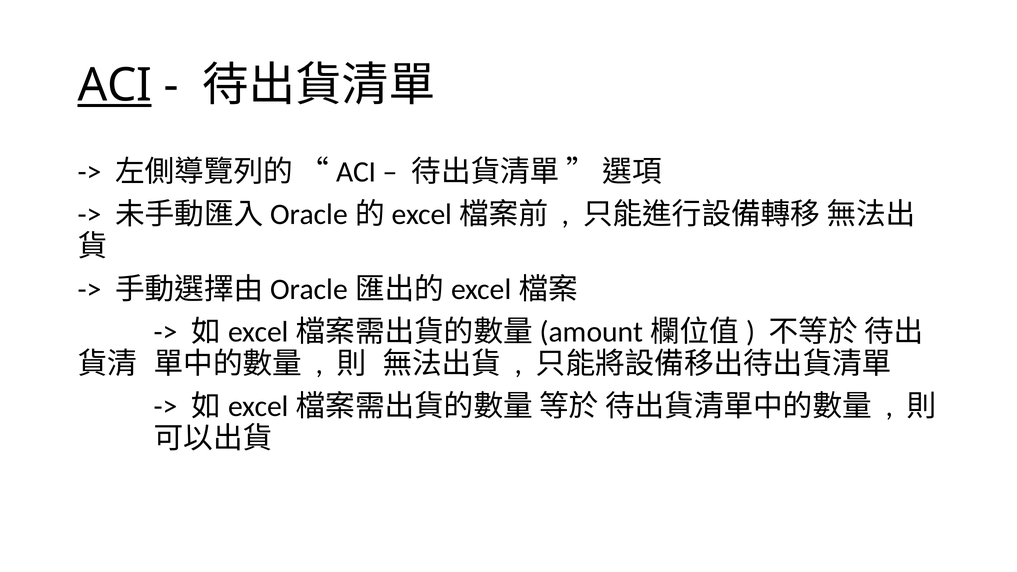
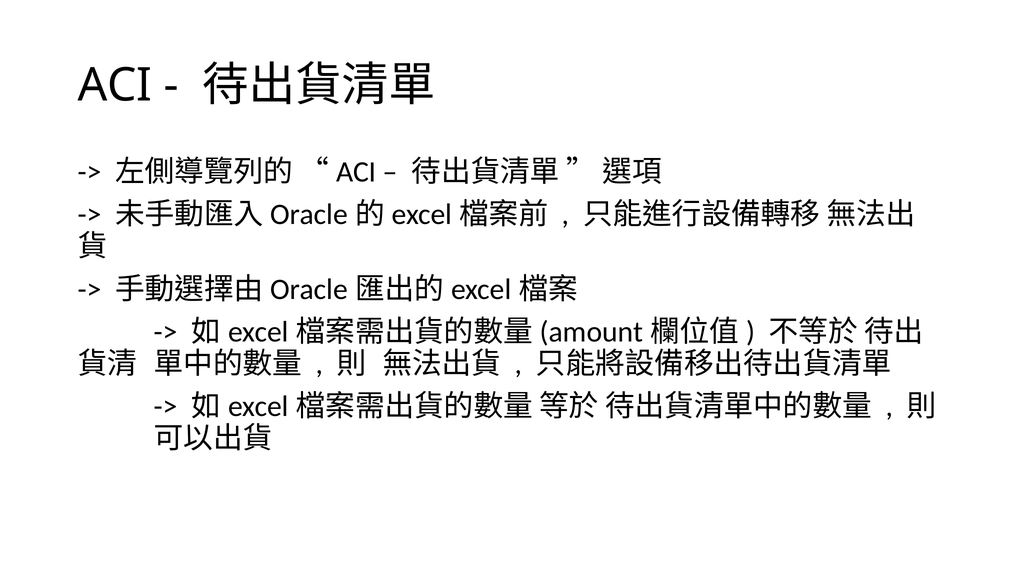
ACI at (115, 85) underline: present -> none
